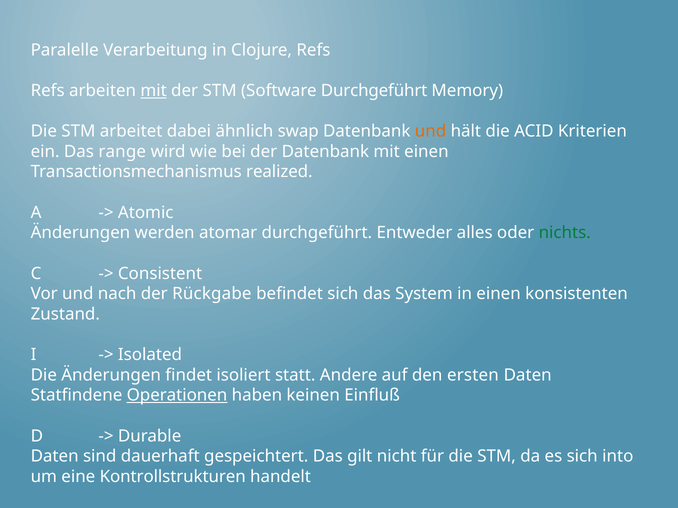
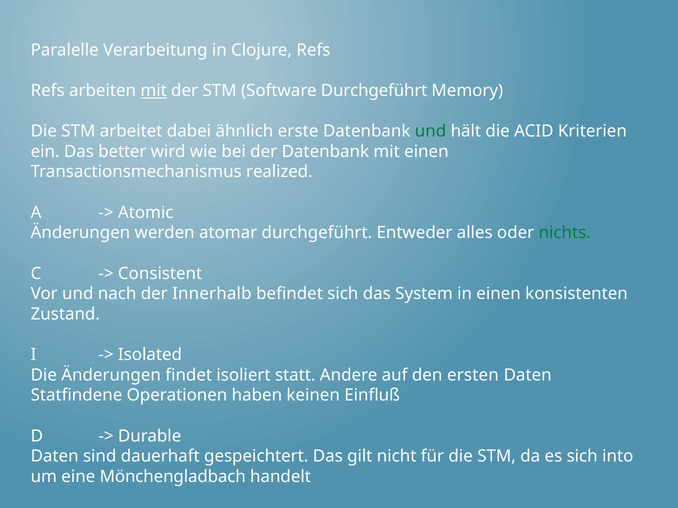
swap: swap -> erste
und at (431, 131) colour: orange -> green
range: range -> better
Rückgabe: Rückgabe -> Innerhalb
Operationen underline: present -> none
Kontrollstrukturen: Kontrollstrukturen -> Mönchengladbach
